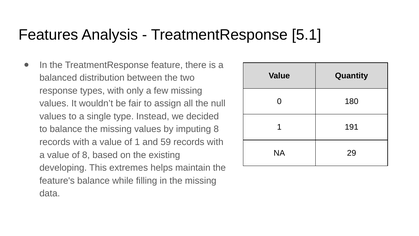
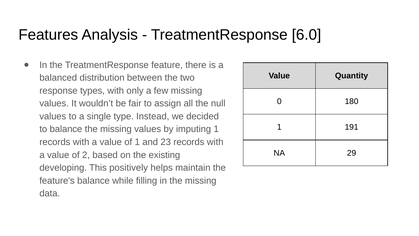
5.1: 5.1 -> 6.0
imputing 8: 8 -> 1
59: 59 -> 23
of 8: 8 -> 2
extremes: extremes -> positively
